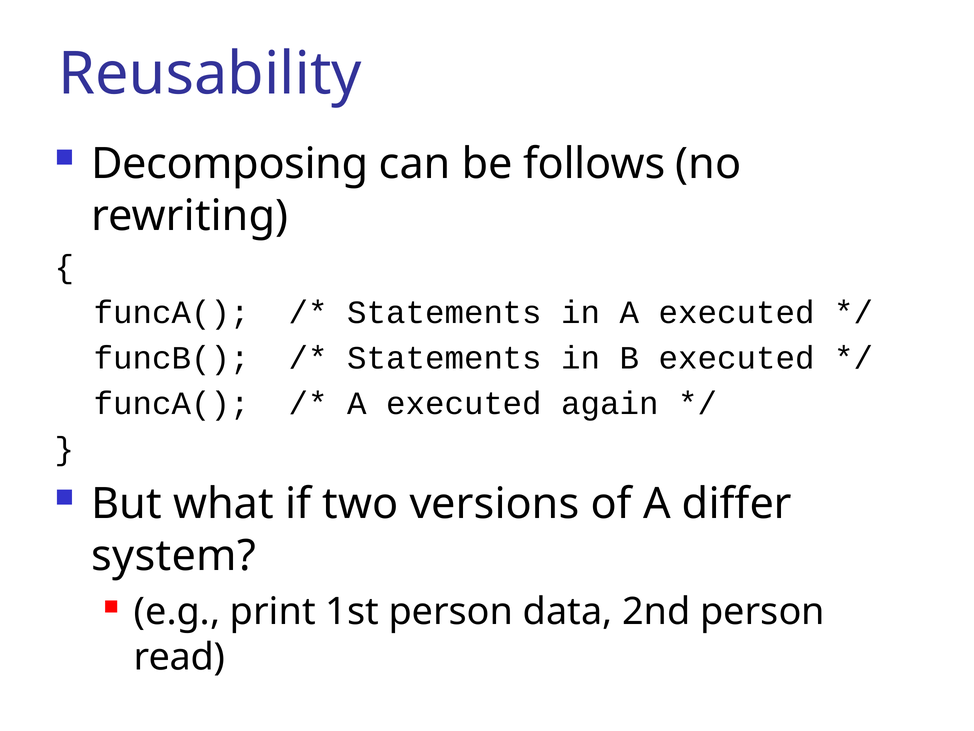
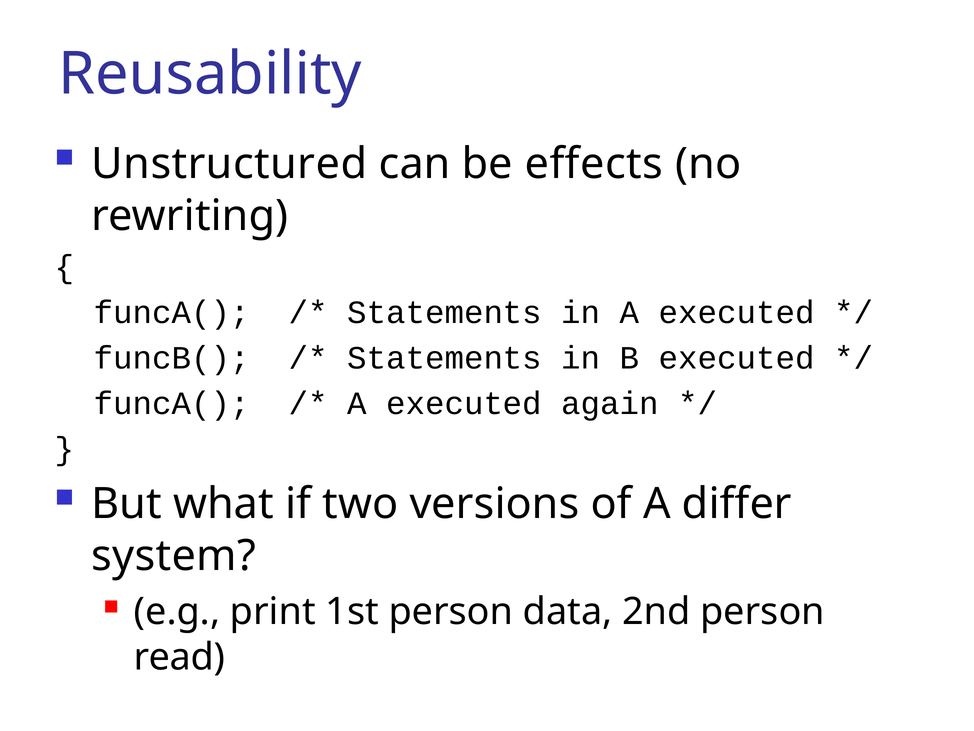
Decomposing: Decomposing -> Unstructured
follows: follows -> effects
